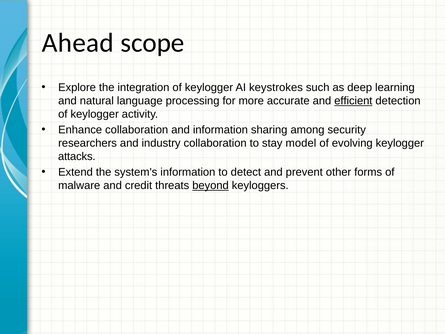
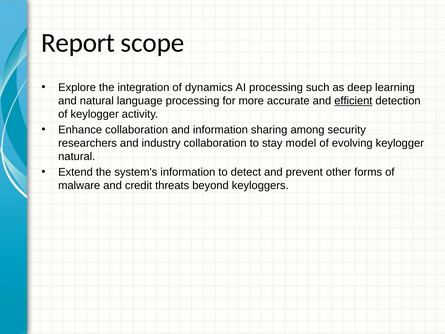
Ahead: Ahead -> Report
integration of keylogger: keylogger -> dynamics
AI keystrokes: keystrokes -> processing
attacks at (77, 156): attacks -> natural
beyond underline: present -> none
